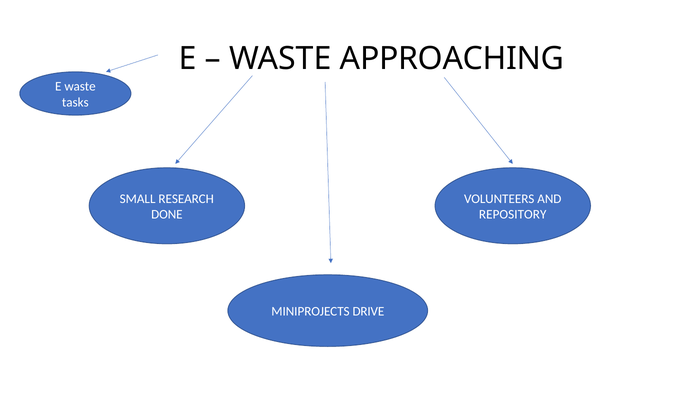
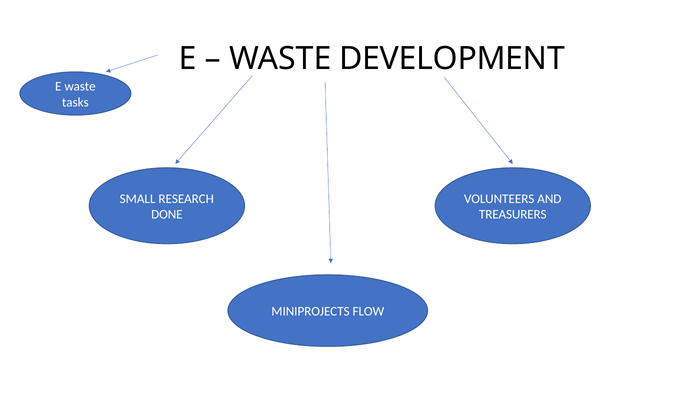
APPROACHING: APPROACHING -> DEVELOPMENT
REPOSITORY: REPOSITORY -> TREASURERS
DRIVE: DRIVE -> FLOW
